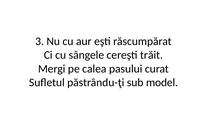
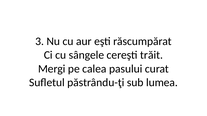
model: model -> lumea
